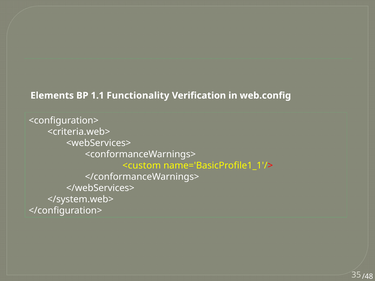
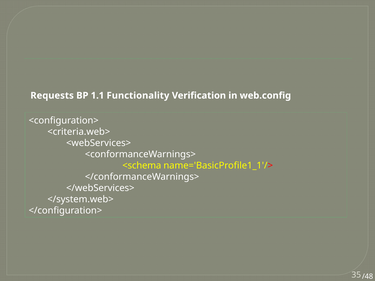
Elements: Elements -> Requests
<custom: <custom -> <schema
